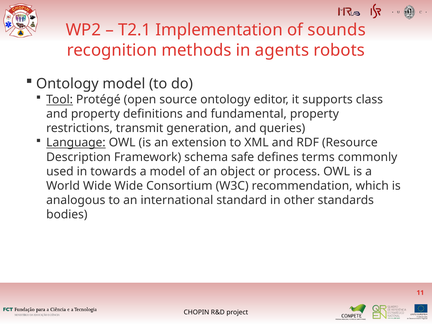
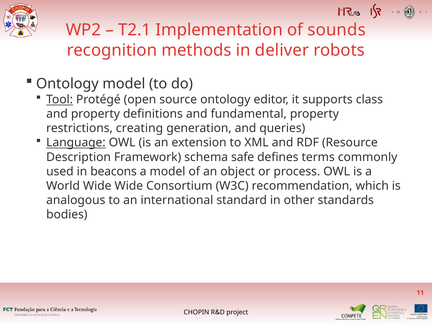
agents: agents -> deliver
transmit: transmit -> creating
towards: towards -> beacons
